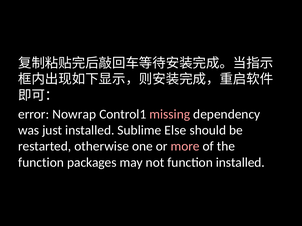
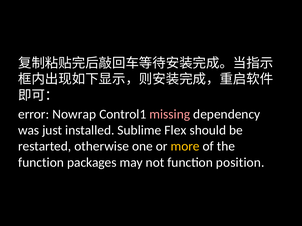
Else: Else -> Flex
more colour: pink -> yellow
function installed: installed -> position
